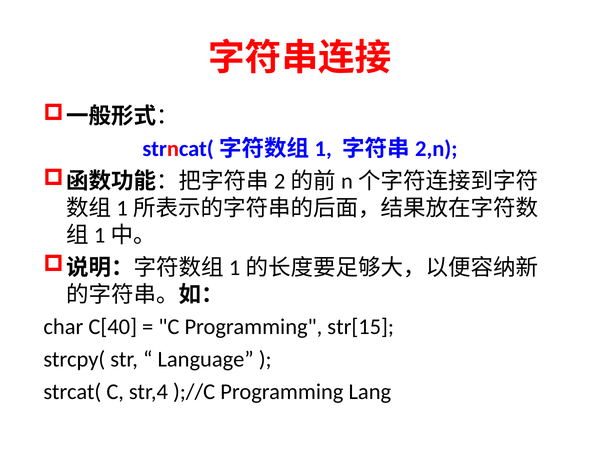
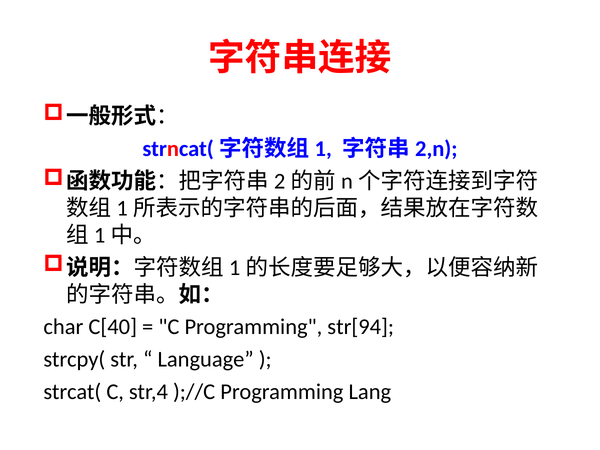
str[15: str[15 -> str[94
